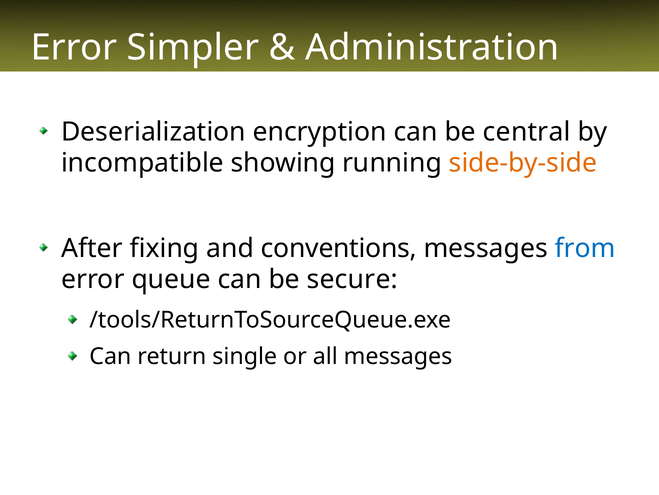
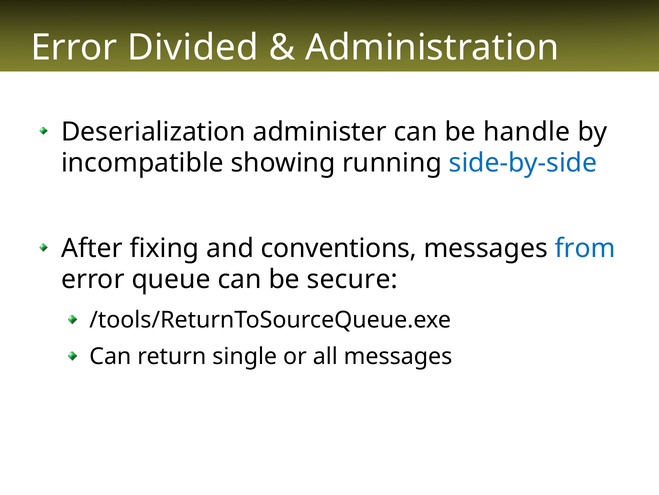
Simpler: Simpler -> Divided
encryption: encryption -> administer
central: central -> handle
side-by-side colour: orange -> blue
